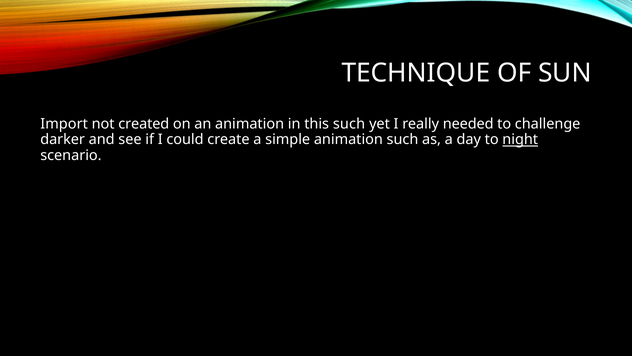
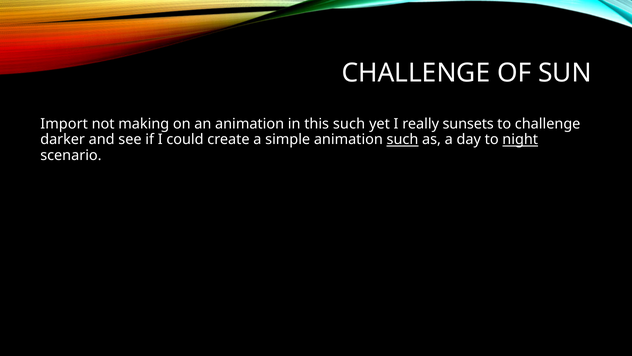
TECHNIQUE at (416, 73): TECHNIQUE -> CHALLENGE
created: created -> making
needed: needed -> sunsets
such at (402, 139) underline: none -> present
